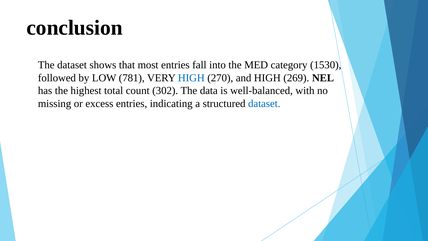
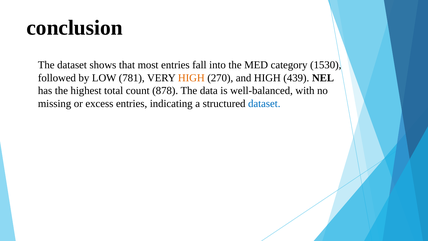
HIGH at (191, 78) colour: blue -> orange
269: 269 -> 439
302: 302 -> 878
